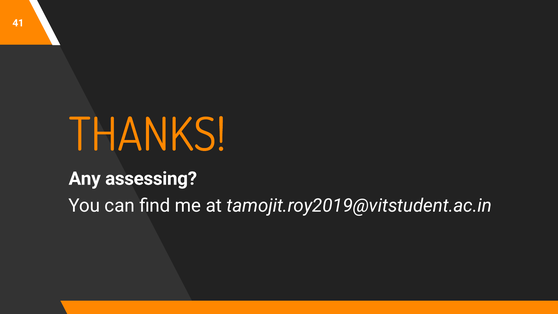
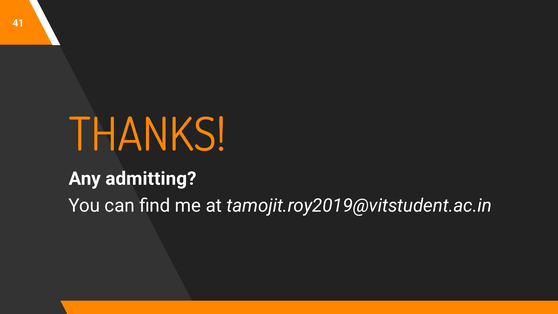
assessing: assessing -> admitting
